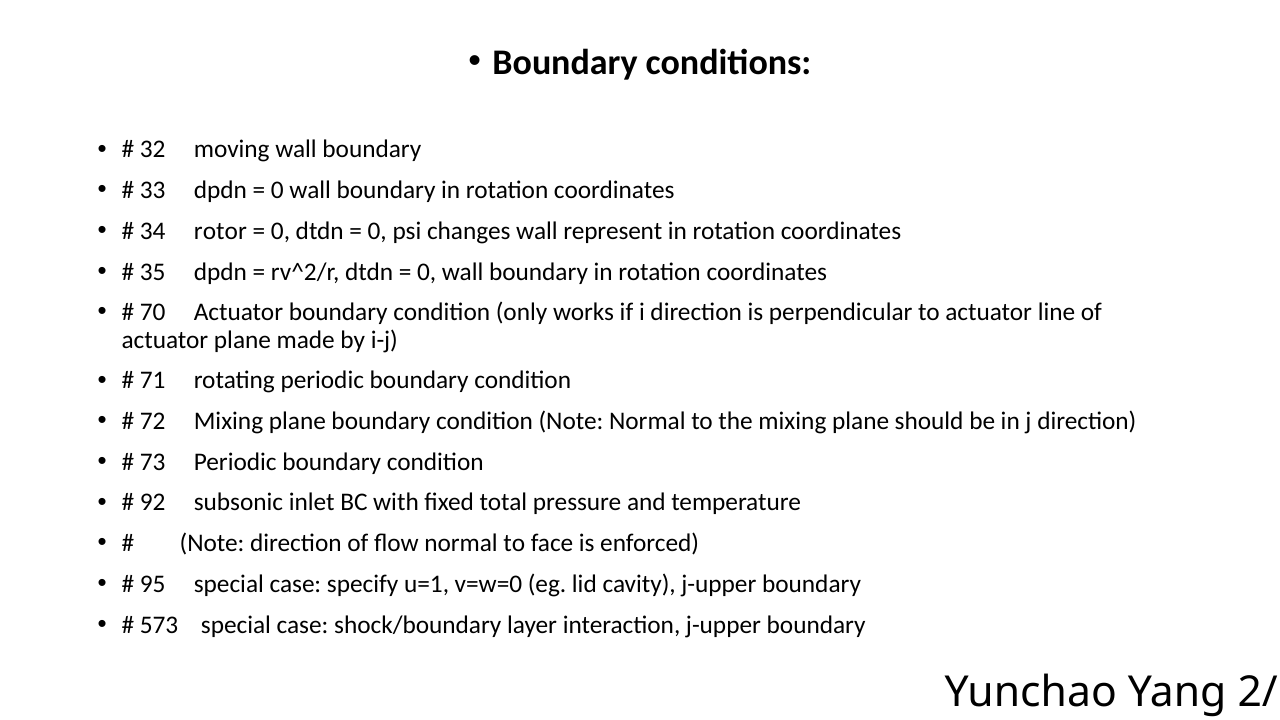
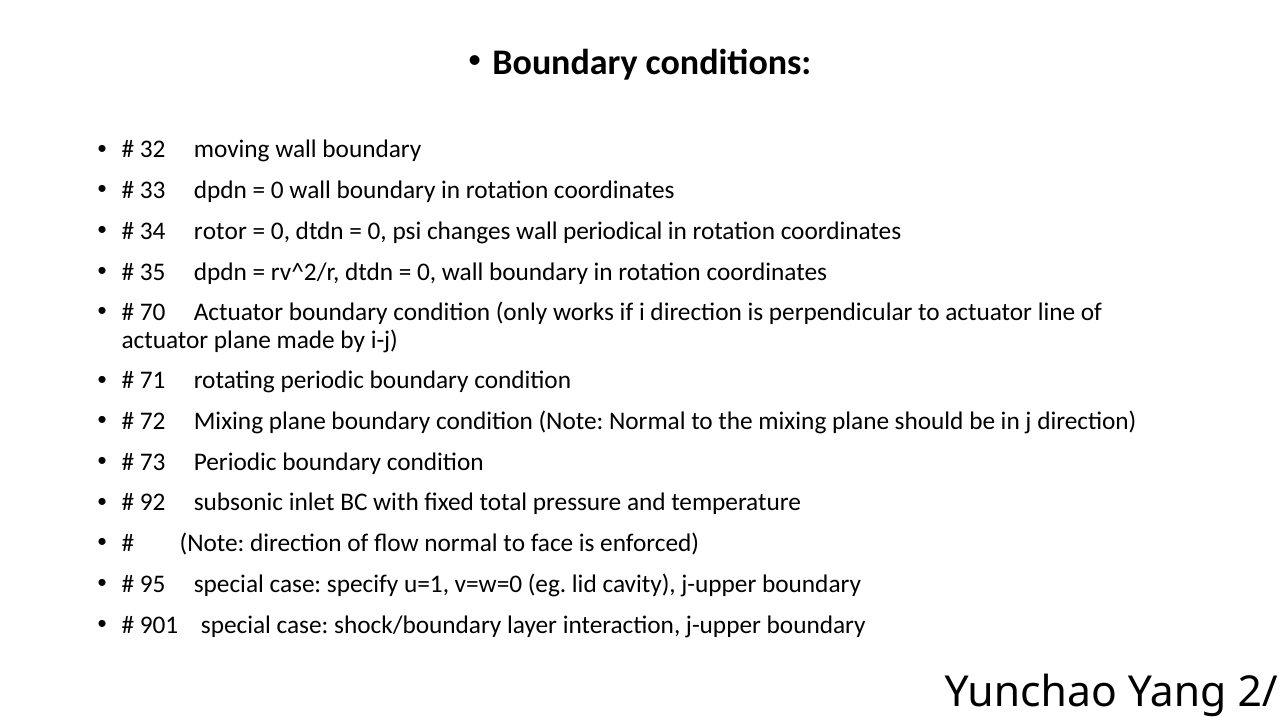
represent: represent -> periodical
573: 573 -> 901
